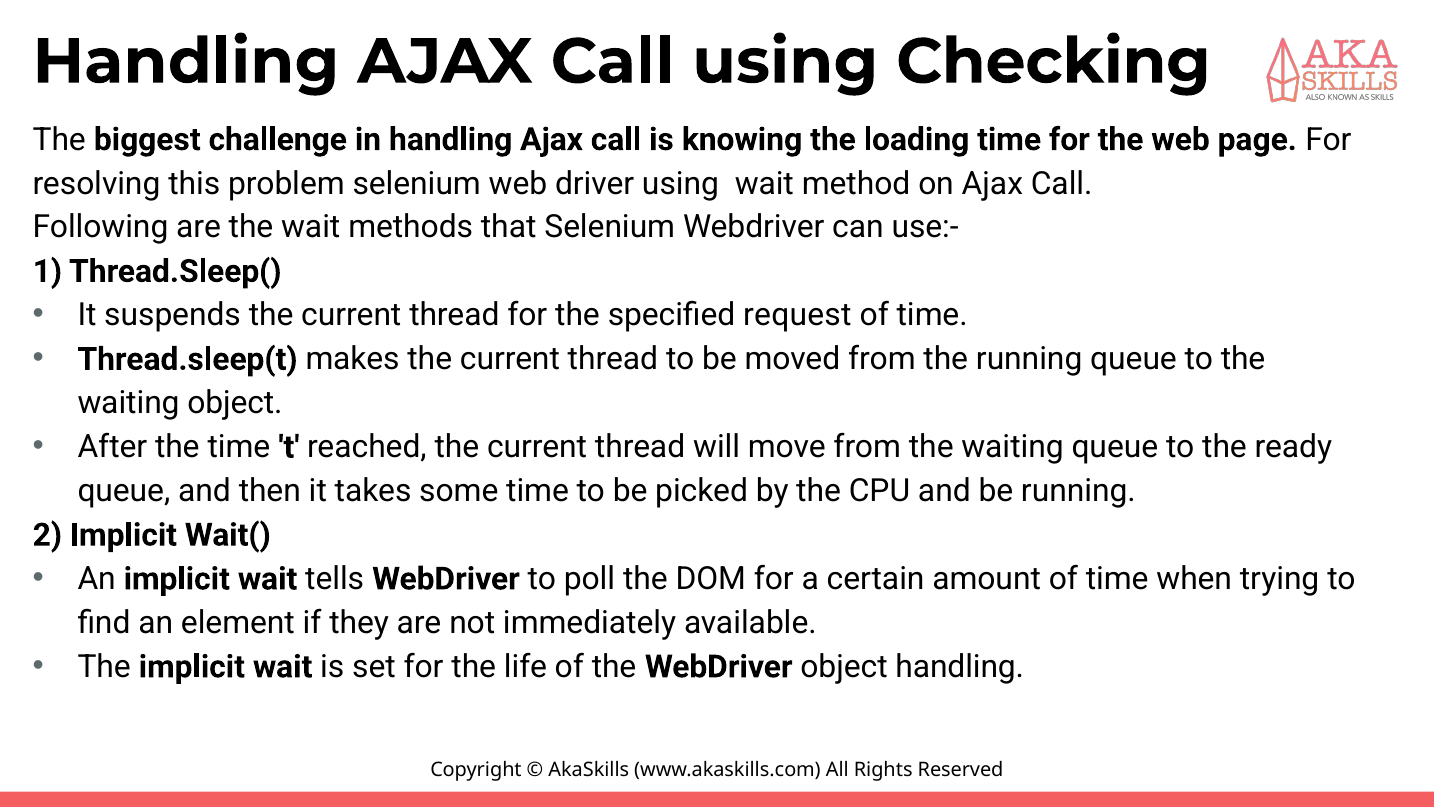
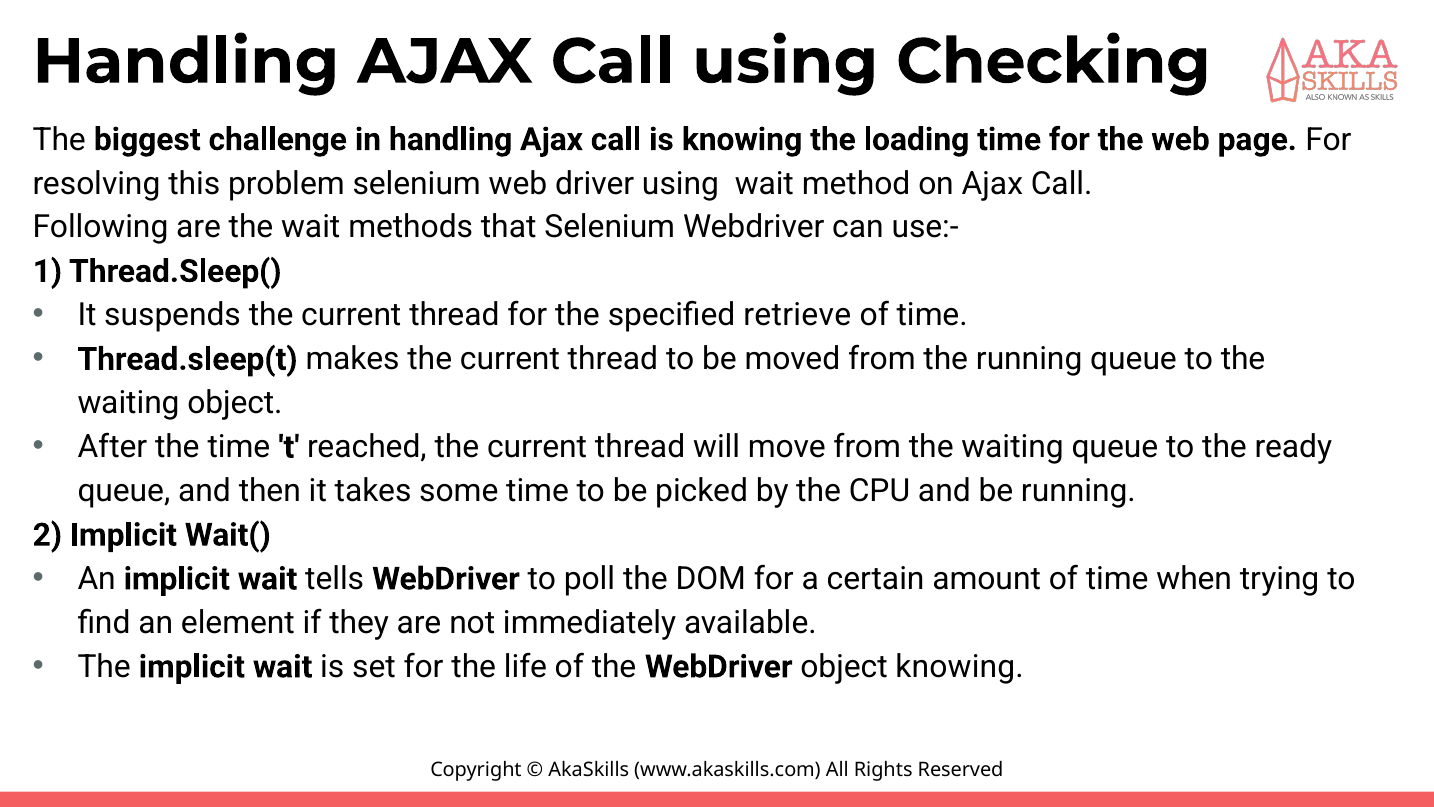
request: request -> retrieve
object handling: handling -> knowing
